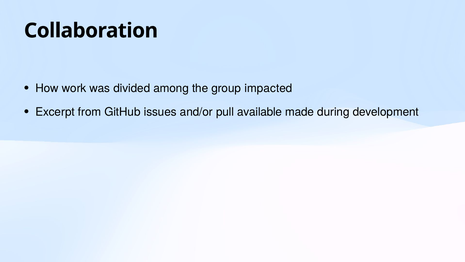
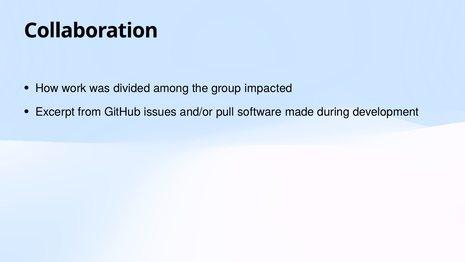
available: available -> software
